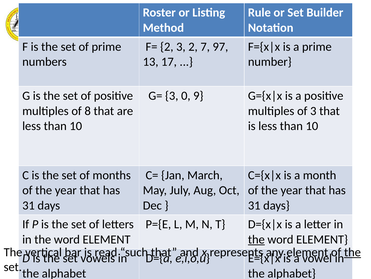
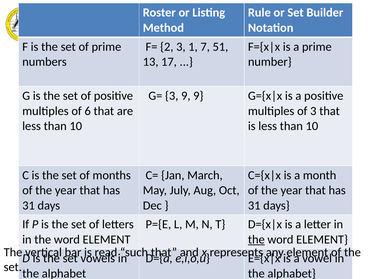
3 2: 2 -> 1
97: 97 -> 51
3 0: 0 -> 9
8: 8 -> 6
the at (353, 251) underline: present -> none
